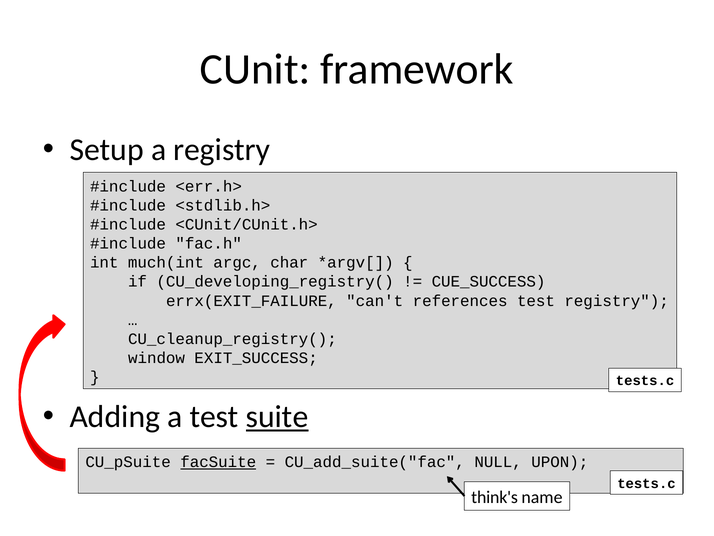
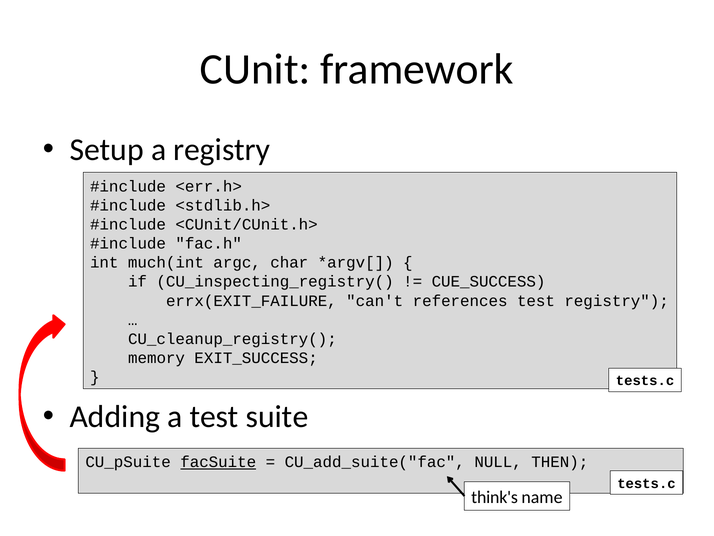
CU_developing_registry(: CU_developing_registry( -> CU_inspecting_registry(
window: window -> memory
suite underline: present -> none
UPON: UPON -> THEN
